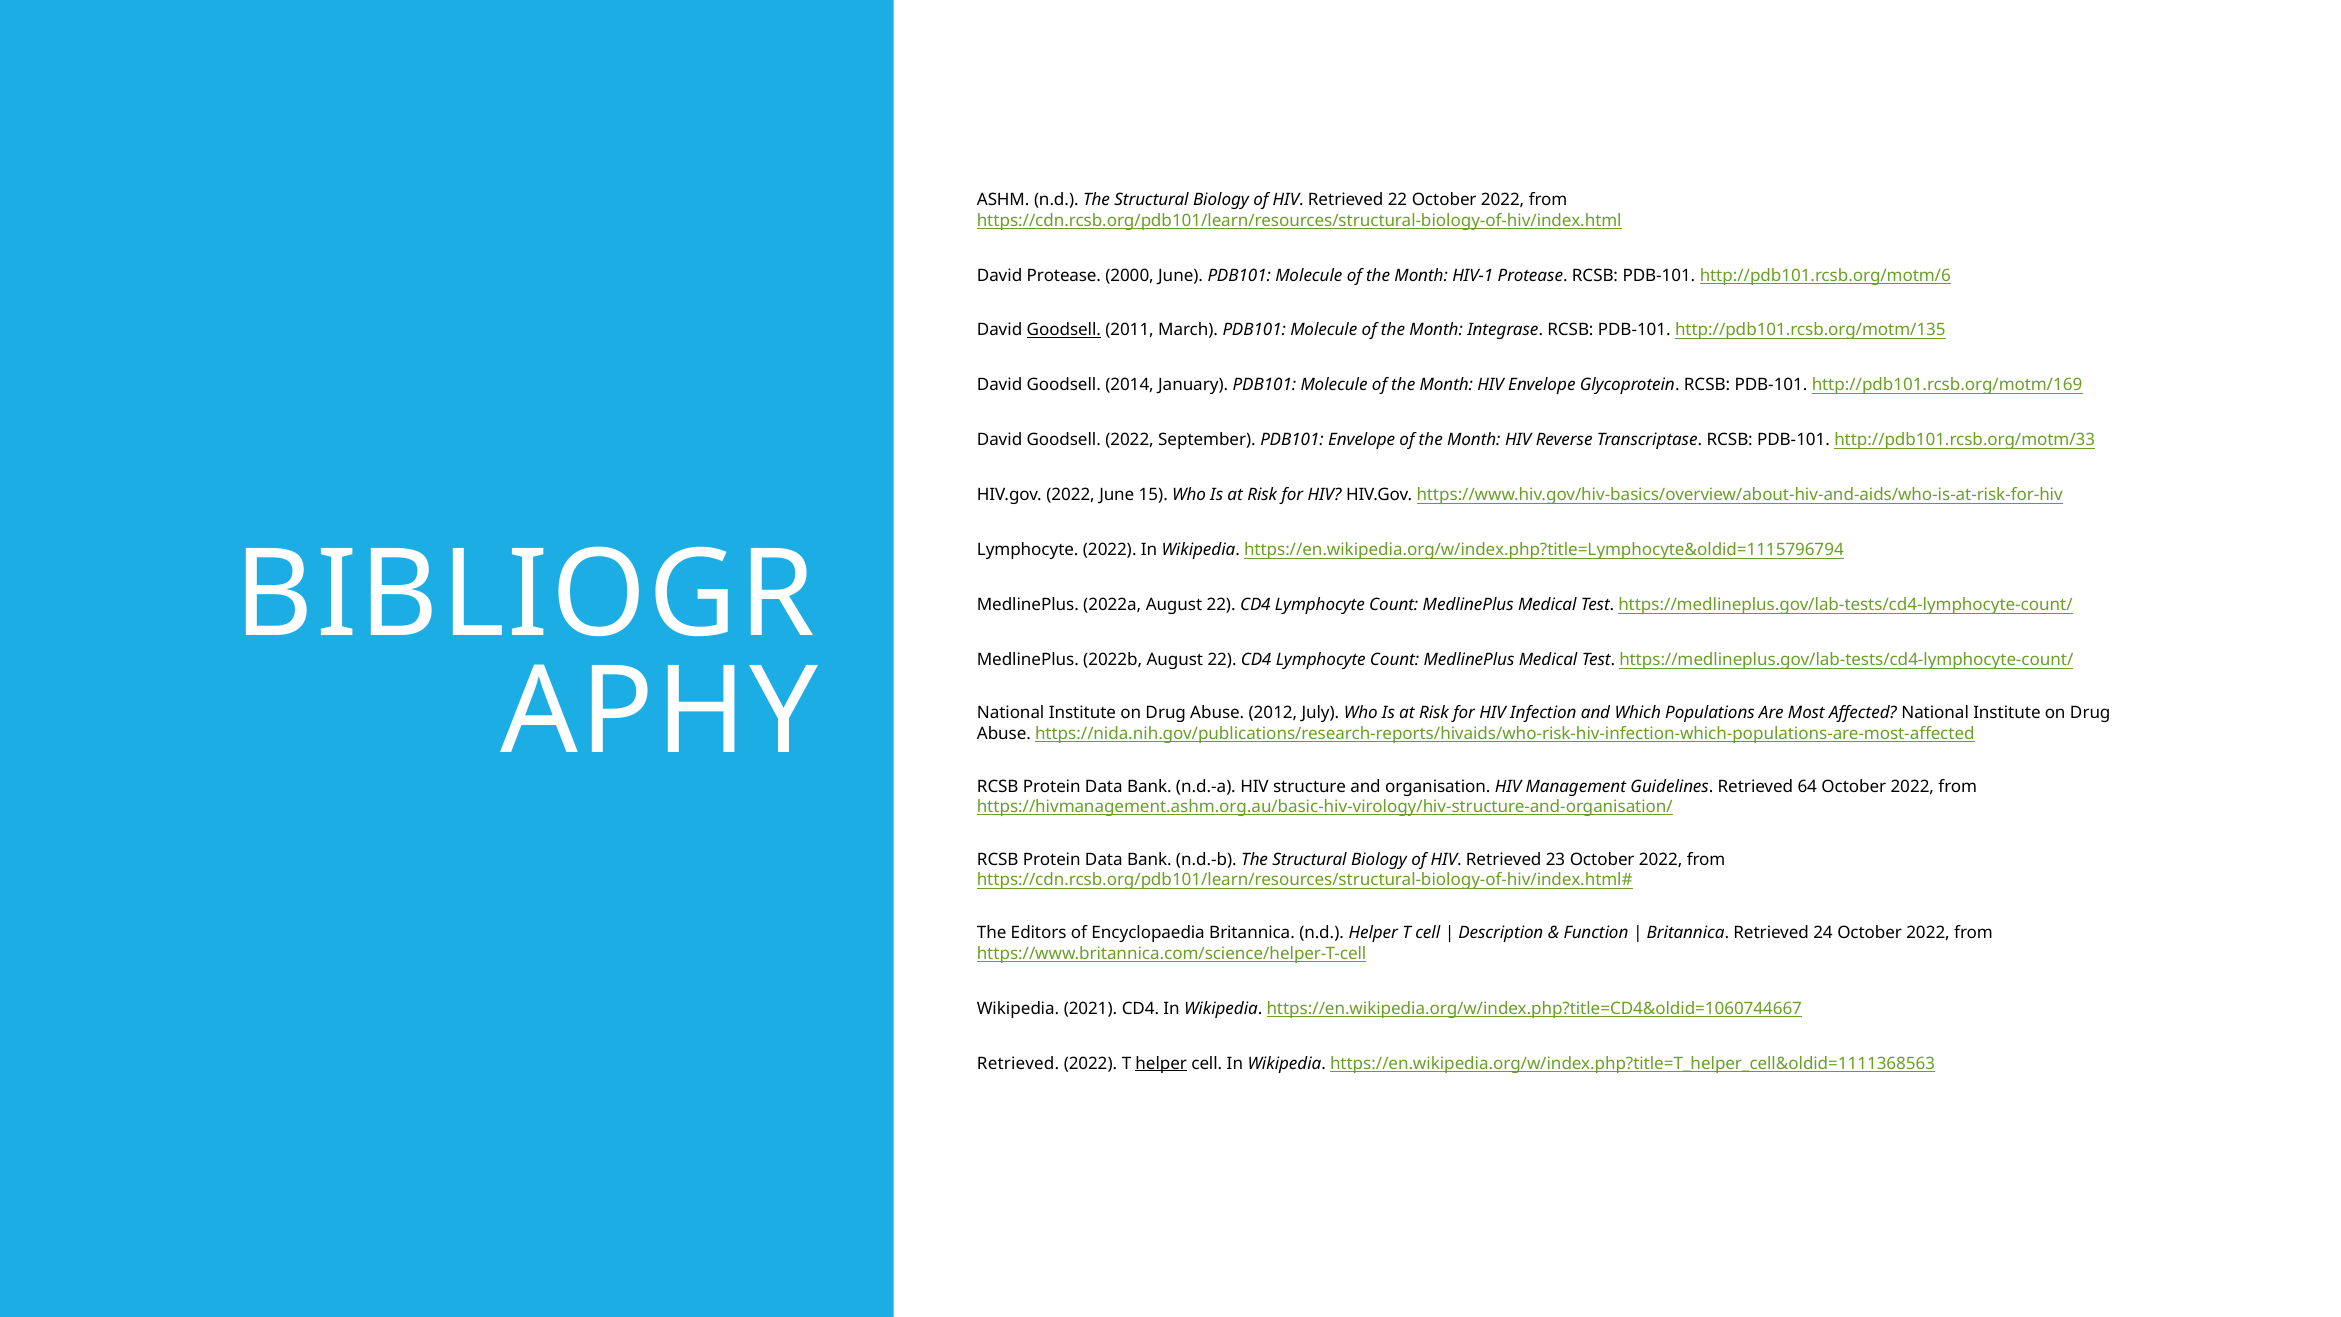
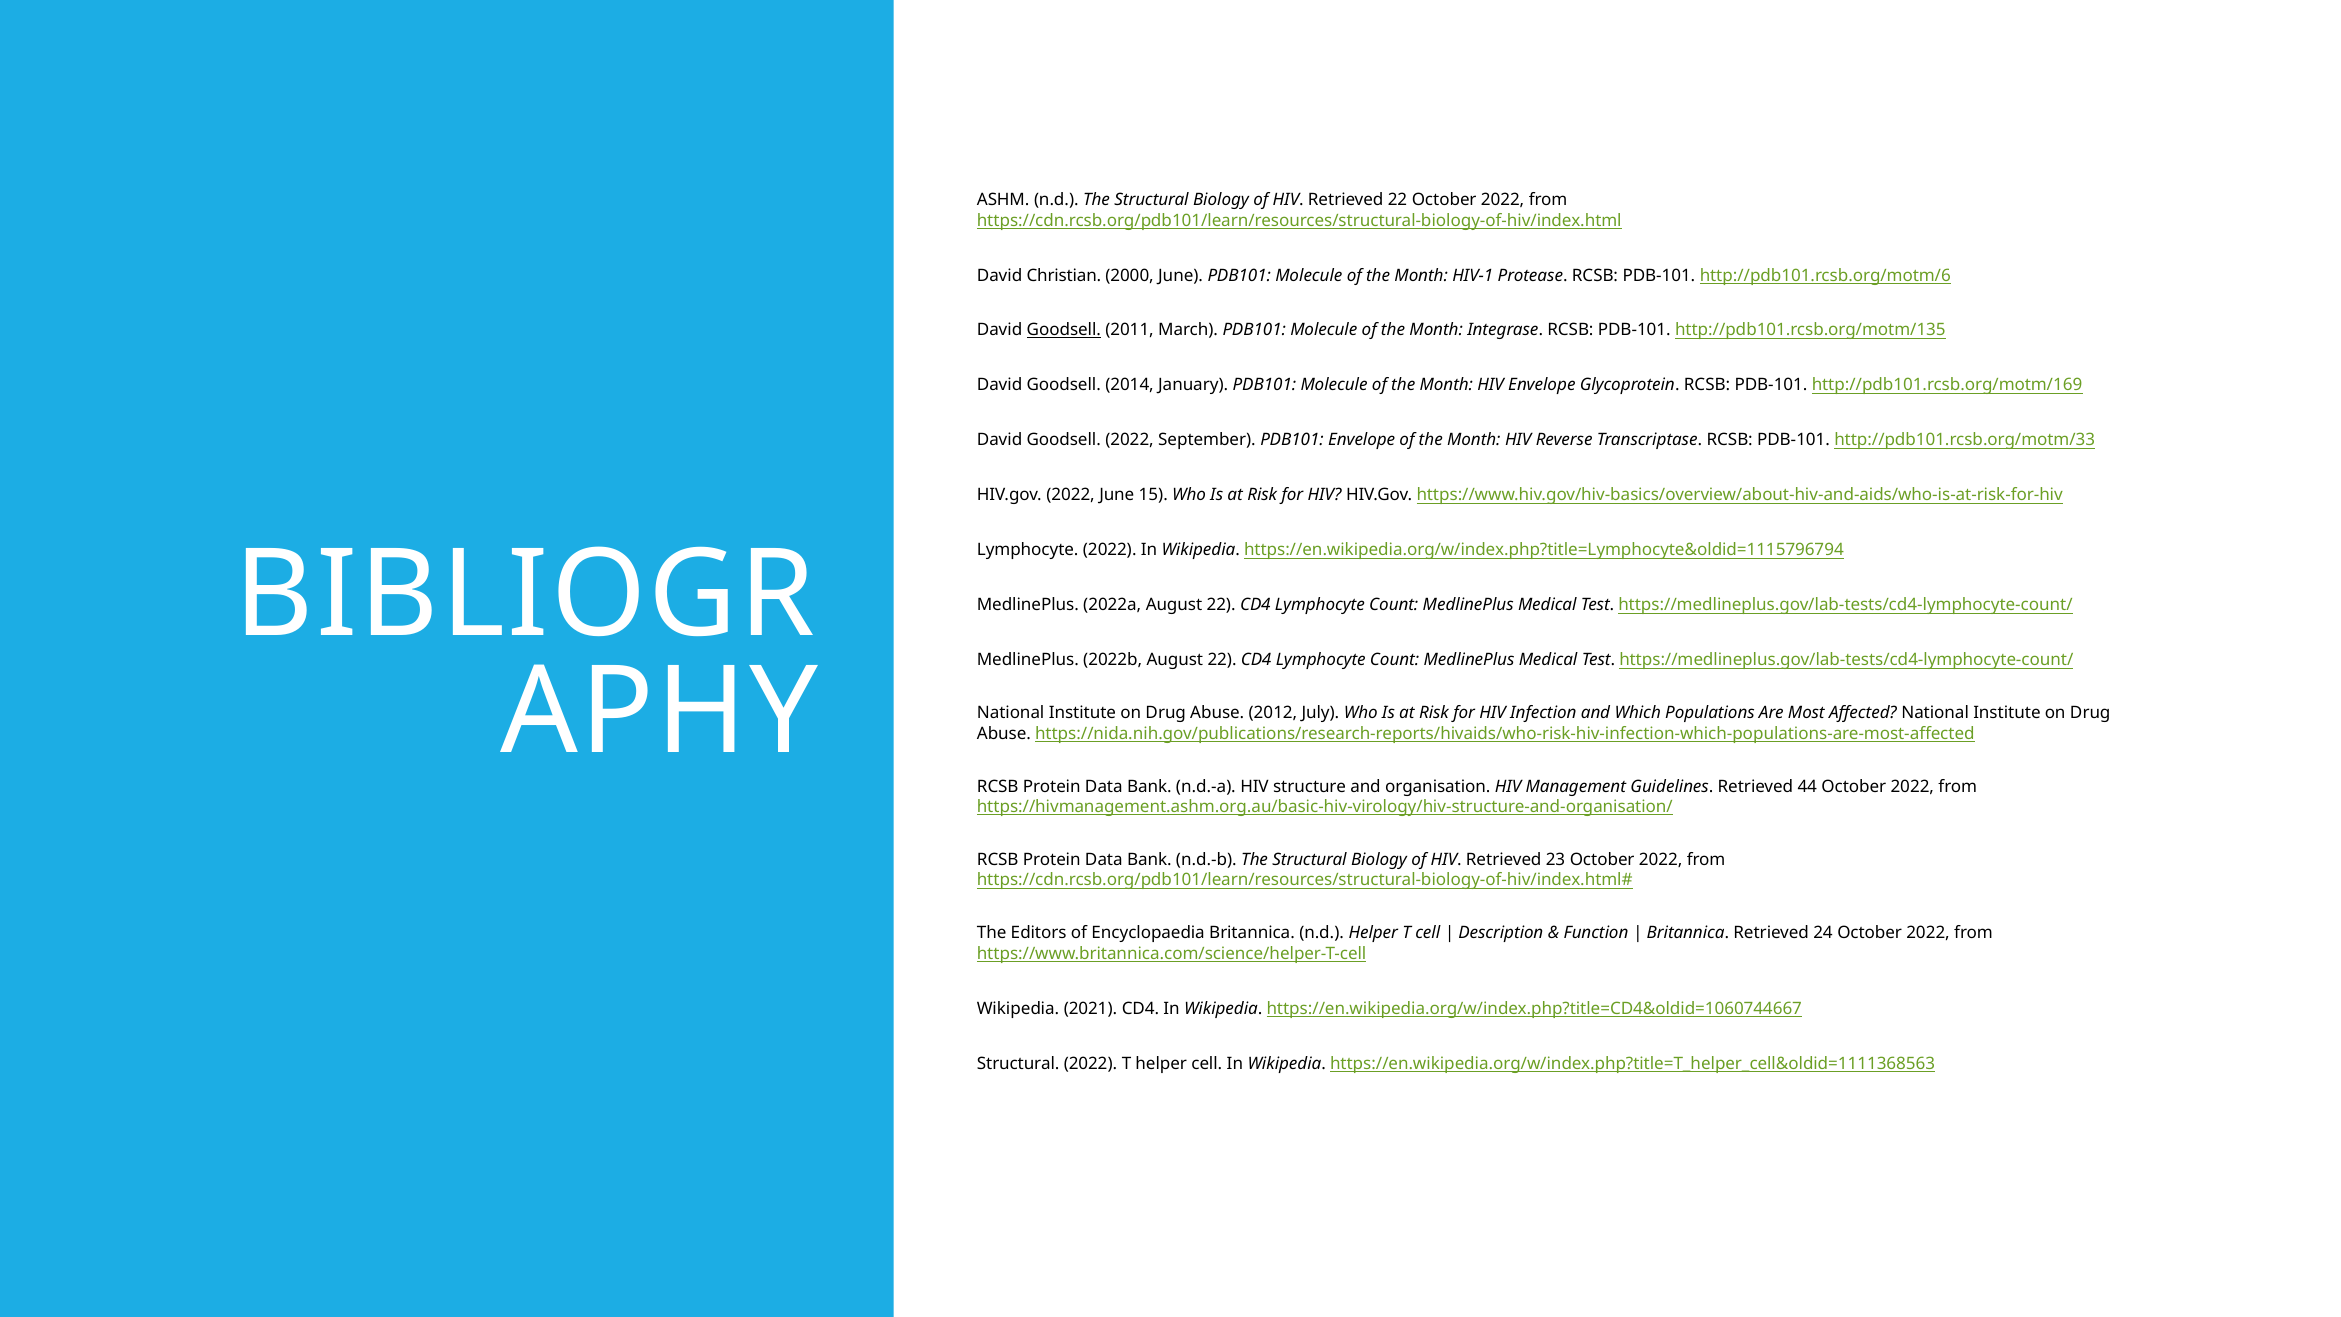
David Protease: Protease -> Christian
64: 64 -> 44
Retrieved at (1018, 1063): Retrieved -> Structural
helper at (1161, 1063) underline: present -> none
